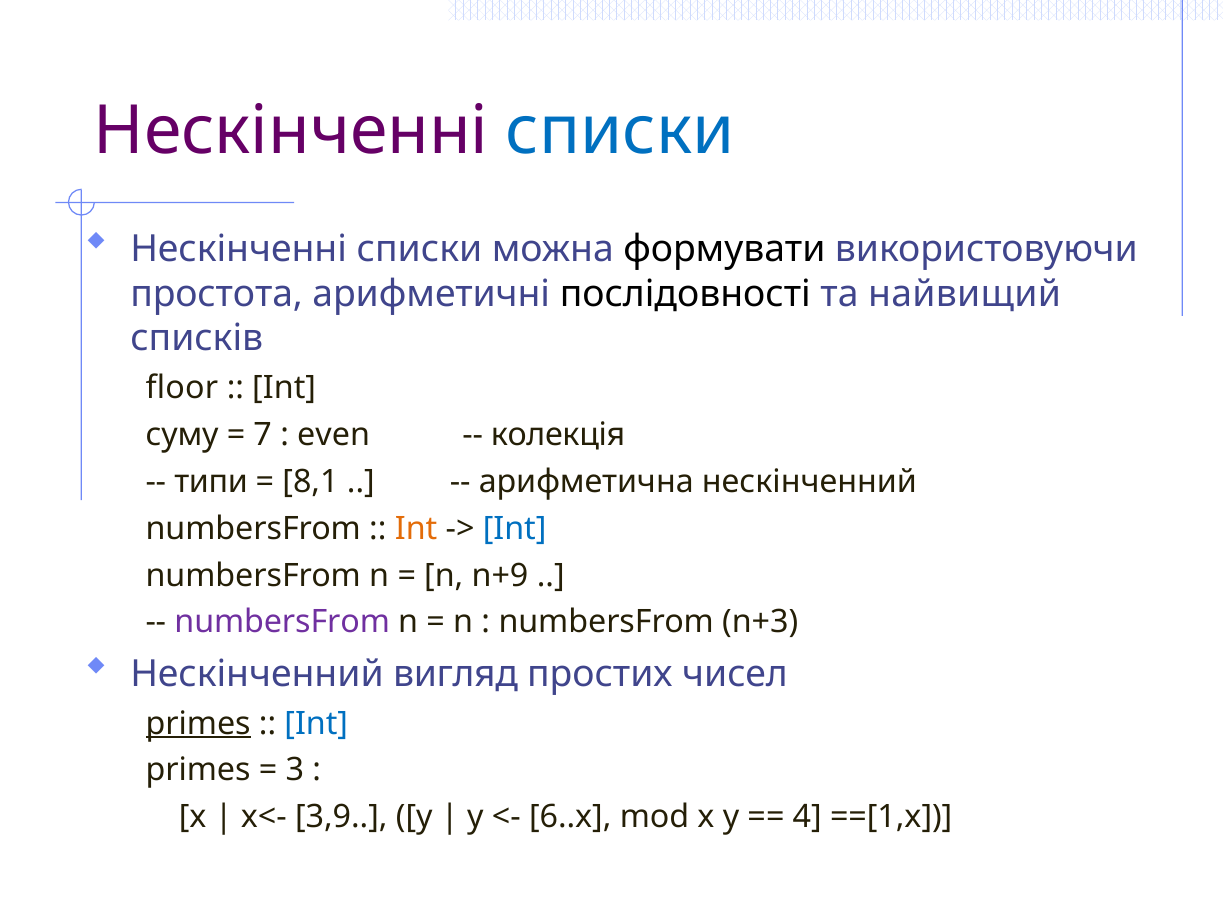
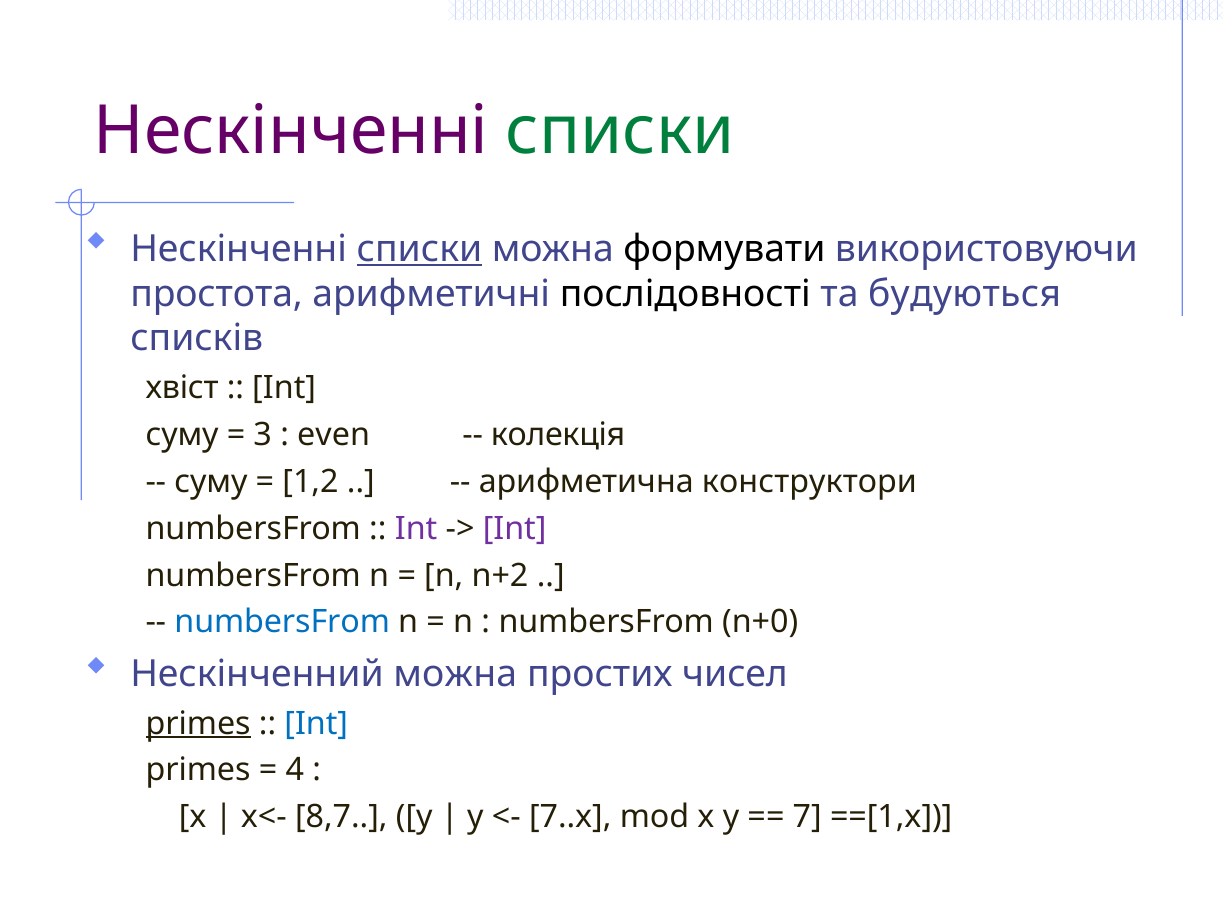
списки at (620, 131) colour: blue -> green
списки at (419, 249) underline: none -> present
найвищий: найвищий -> будуються
floor: floor -> хвіст
7: 7 -> 3
типи at (211, 482): типи -> суму
8,1: 8,1 -> 1,2
арифметична нескінченний: нескінченний -> конструктори
Int at (416, 529) colour: orange -> purple
Int at (515, 529) colour: blue -> purple
n+9: n+9 -> n+2
numbersFrom at (282, 622) colour: purple -> blue
n+3: n+3 -> n+0
Нескінченний вигляд: вигляд -> можна
3: 3 -> 4
3,9: 3,9 -> 8,7
6..x: 6..x -> 7..x
4: 4 -> 7
